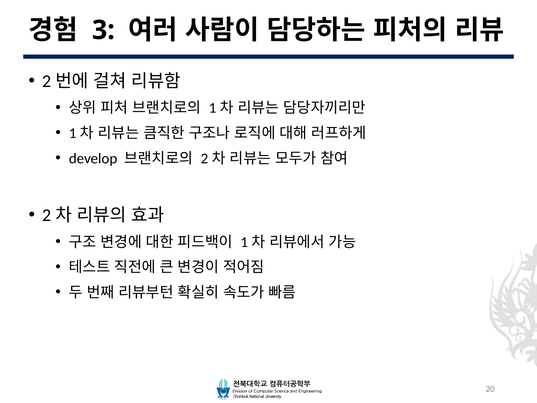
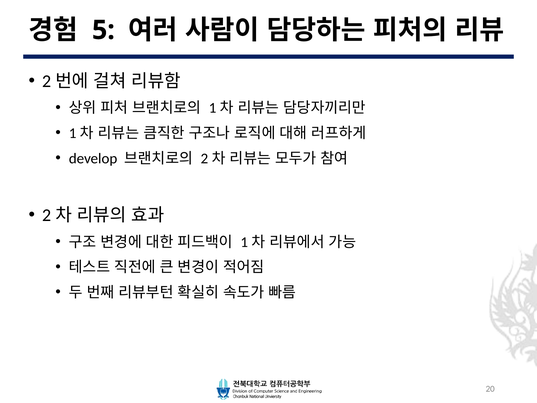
3: 3 -> 5
